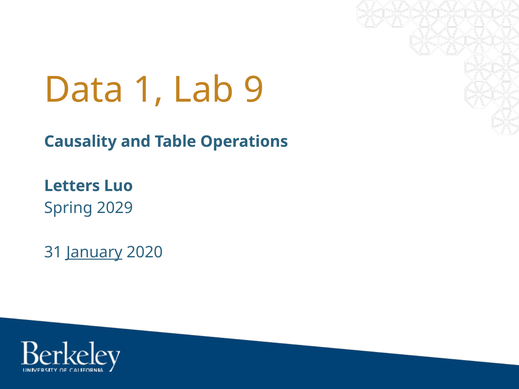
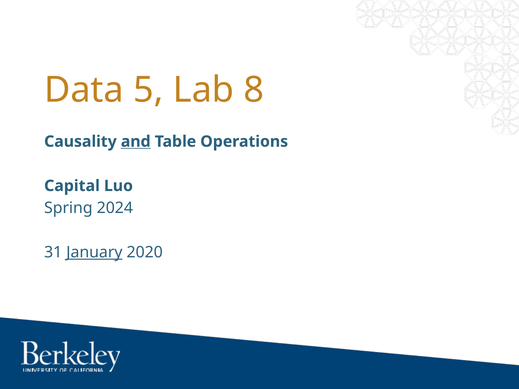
1: 1 -> 5
9: 9 -> 8
and underline: none -> present
Letters: Letters -> Capital
2029: 2029 -> 2024
